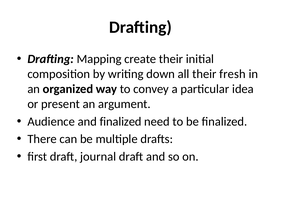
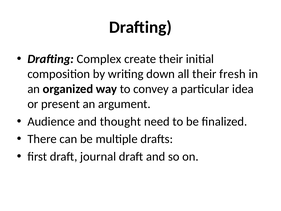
Mapping: Mapping -> Complex
and finalized: finalized -> thought
